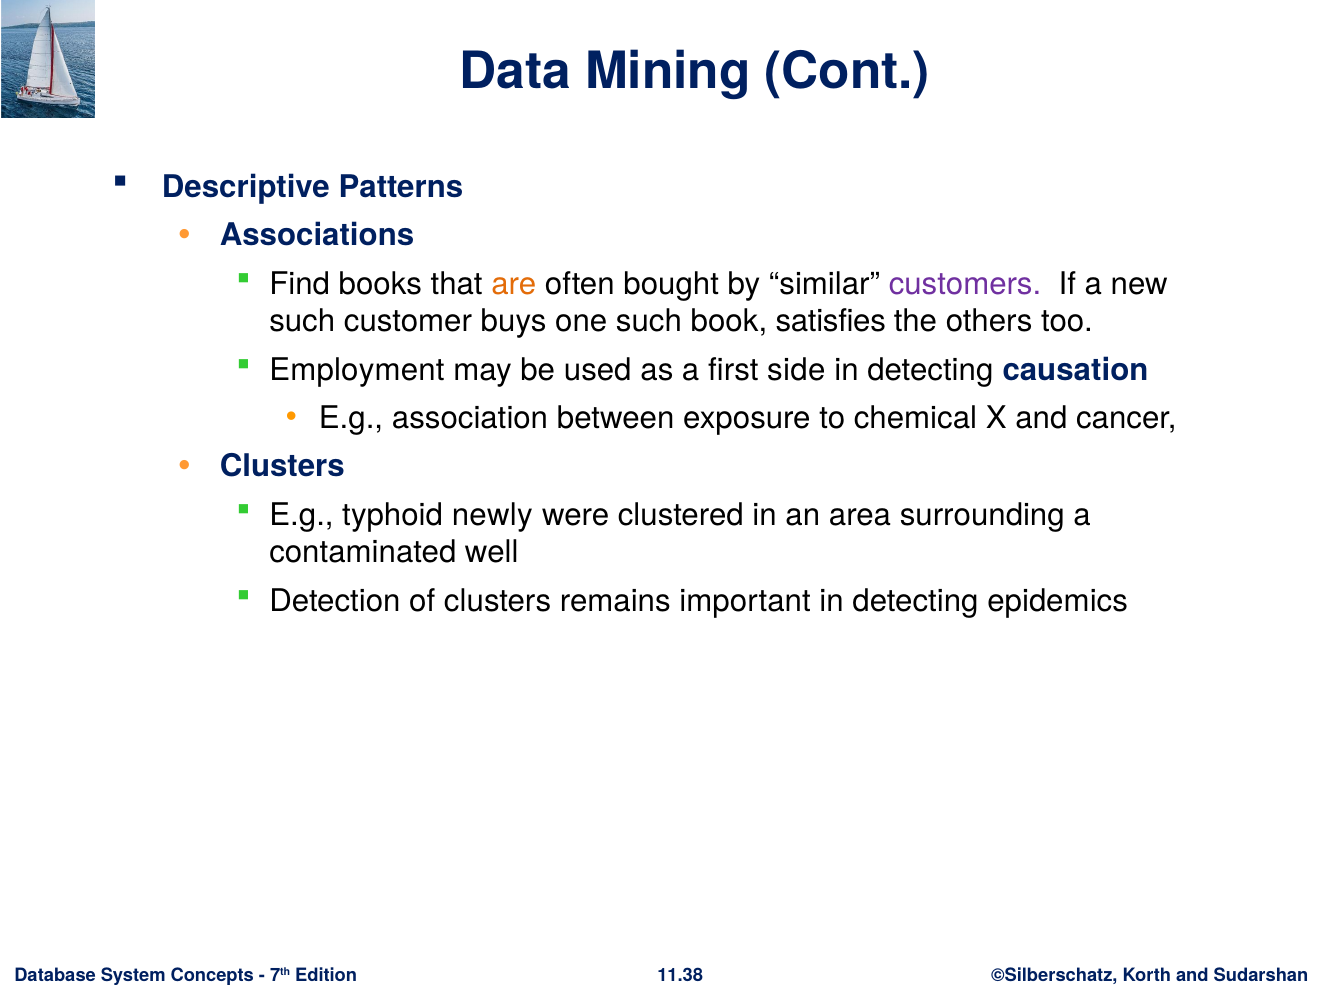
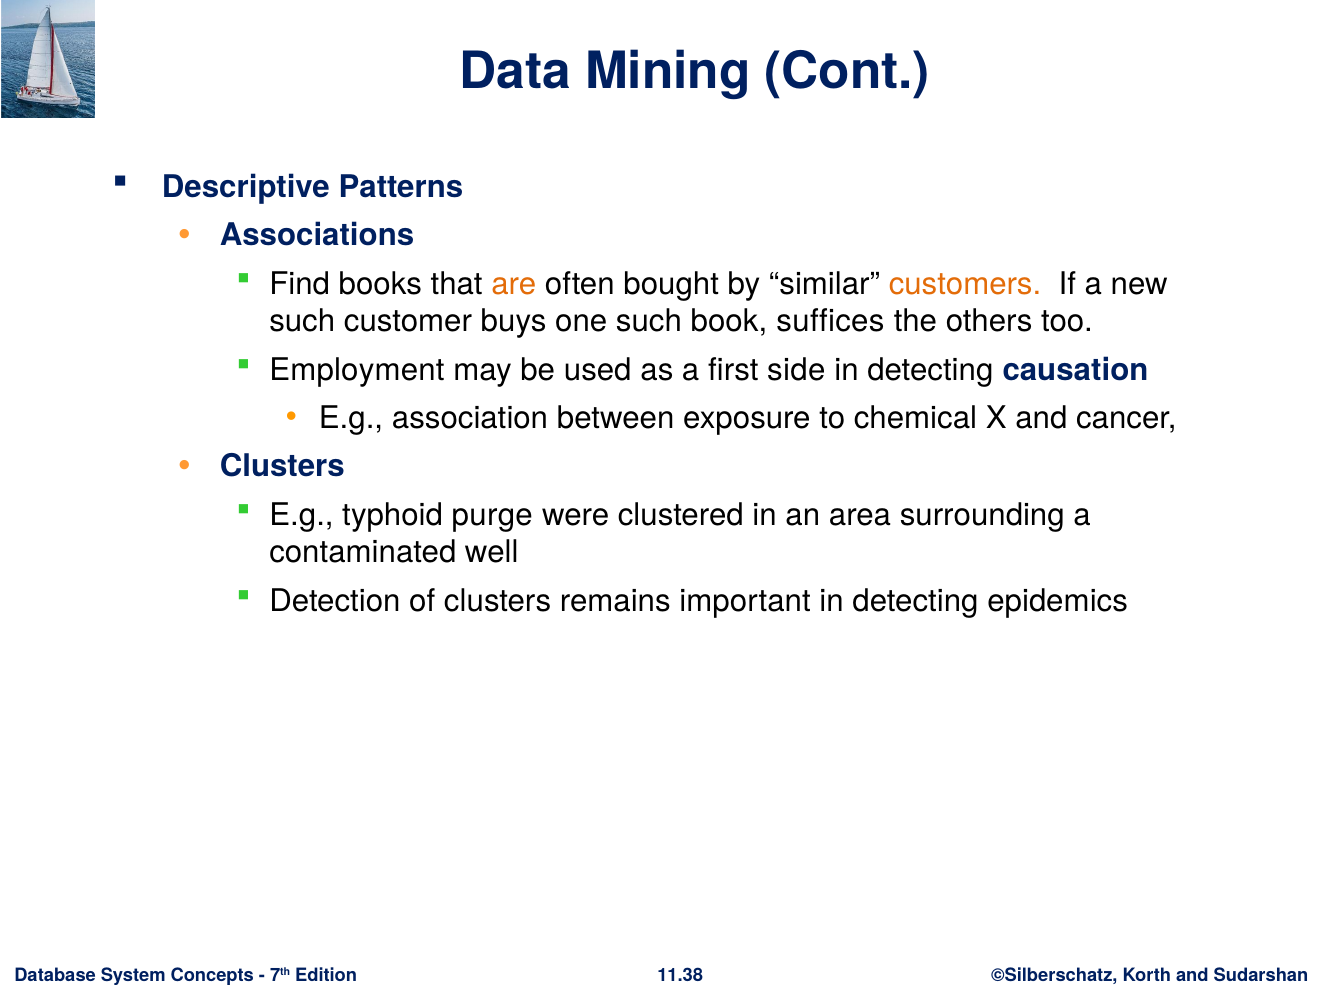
customers colour: purple -> orange
satisfies: satisfies -> suffices
newly: newly -> purge
